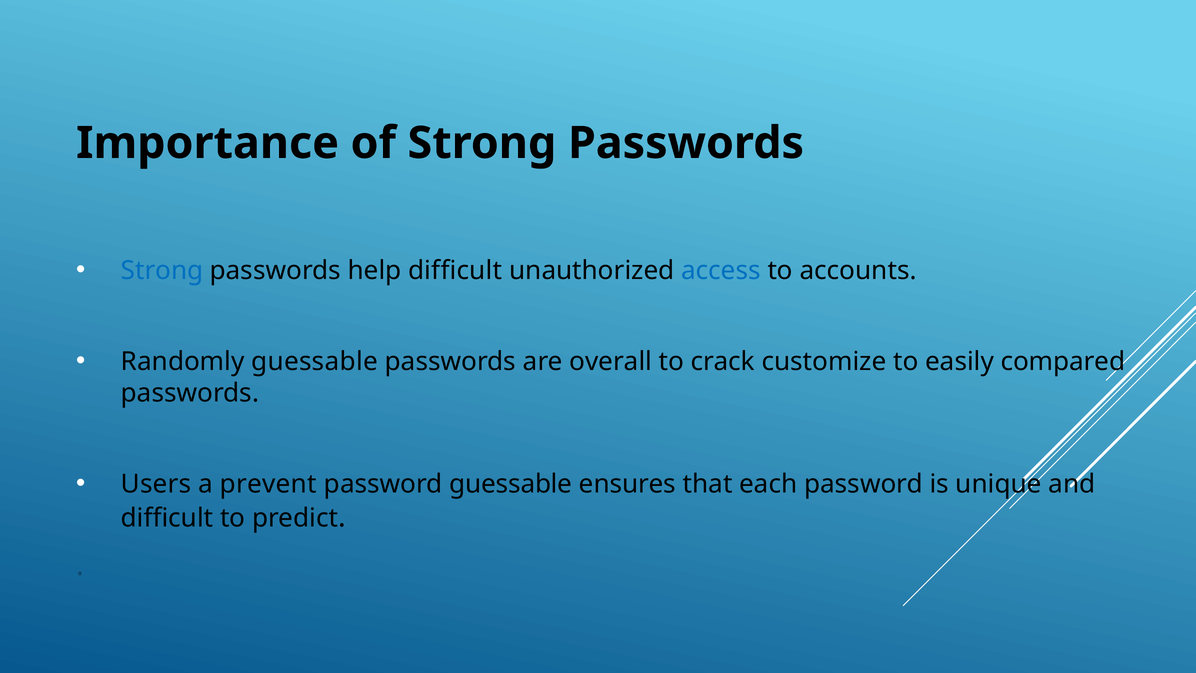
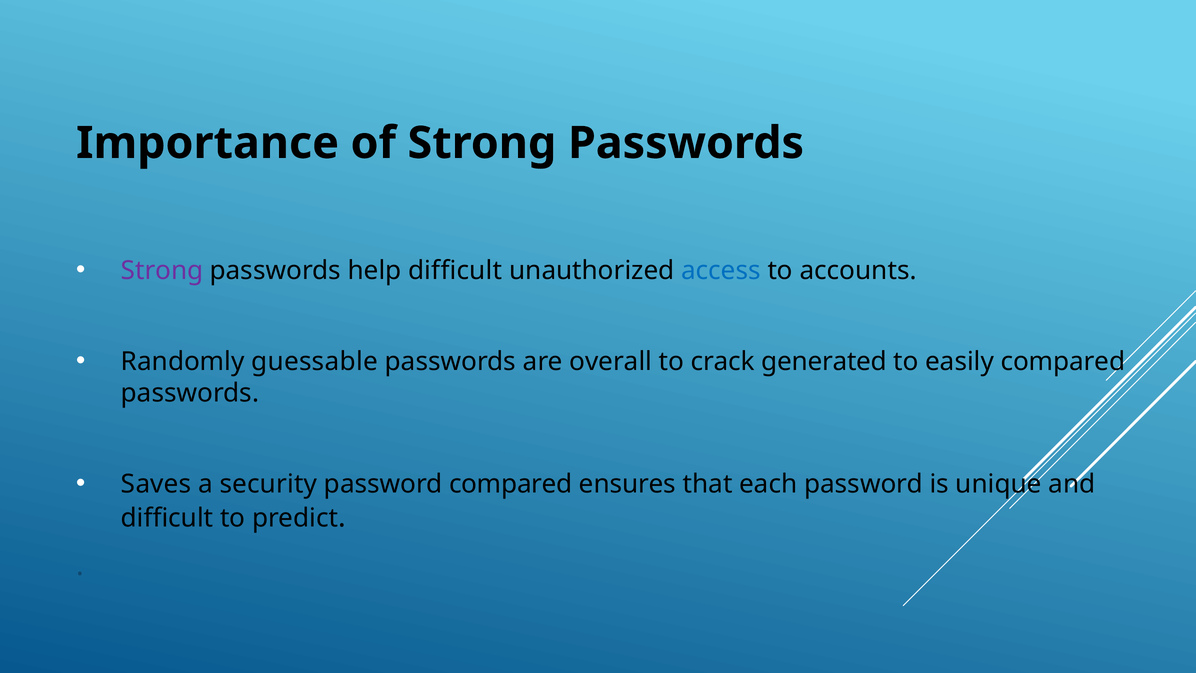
Strong at (162, 271) colour: blue -> purple
customize: customize -> generated
Users: Users -> Saves
prevent: prevent -> security
password guessable: guessable -> compared
